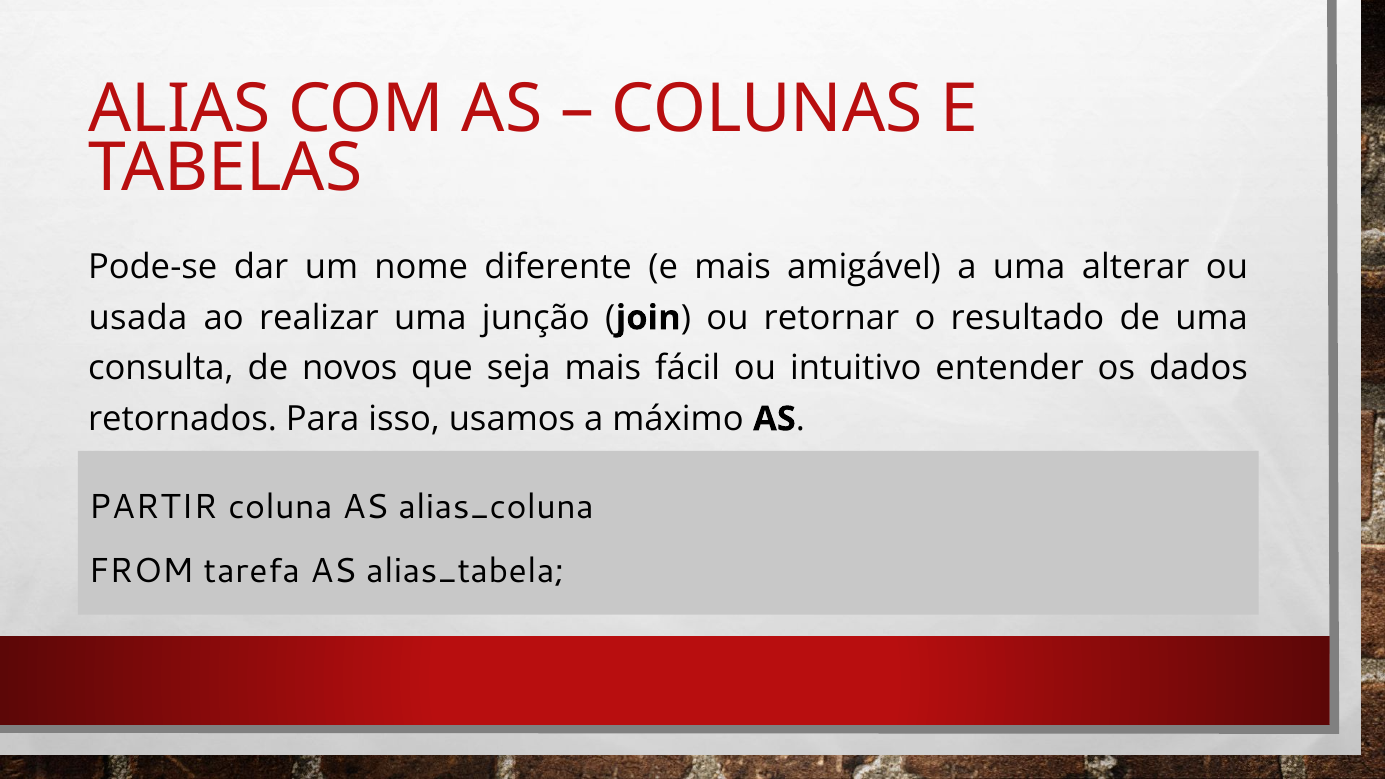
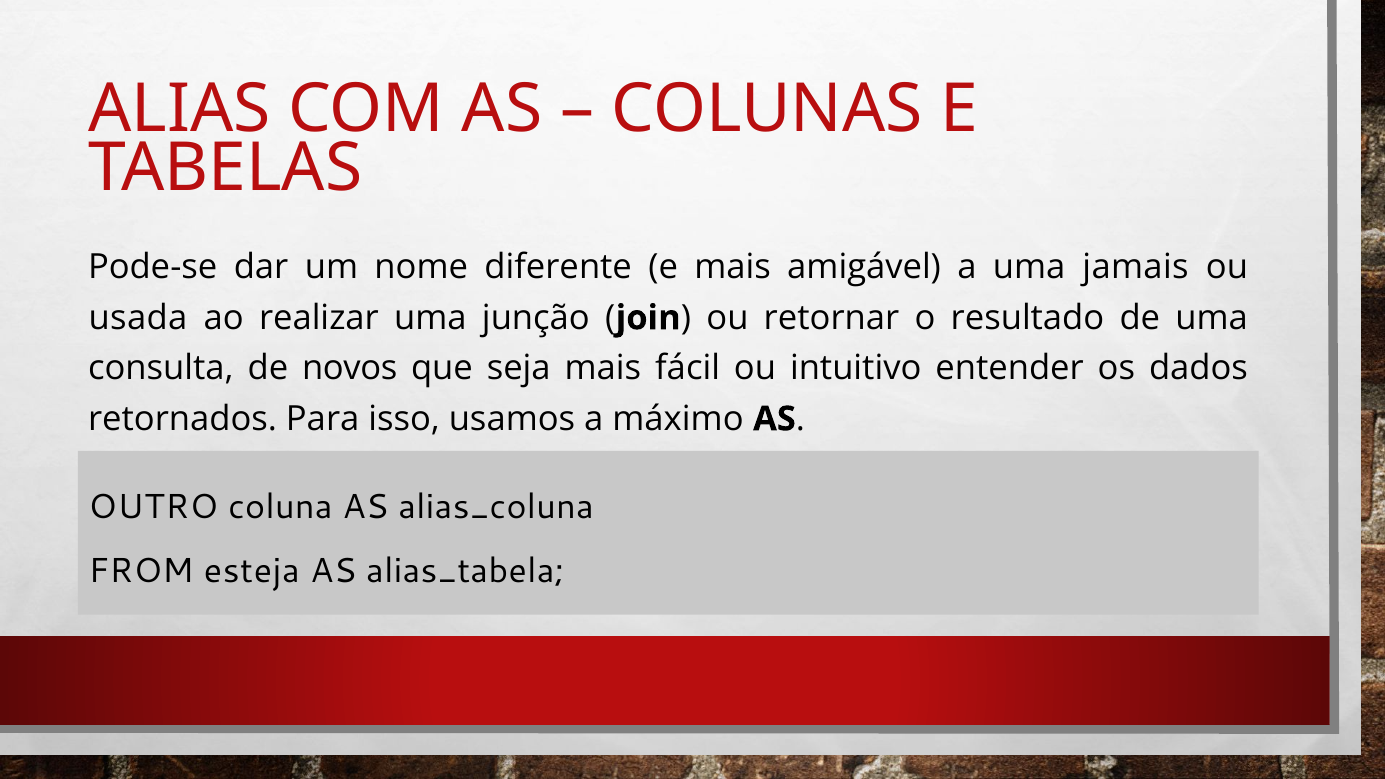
alterar: alterar -> jamais
PARTIR: PARTIR -> OUTRO
tarefa: tarefa -> esteja
